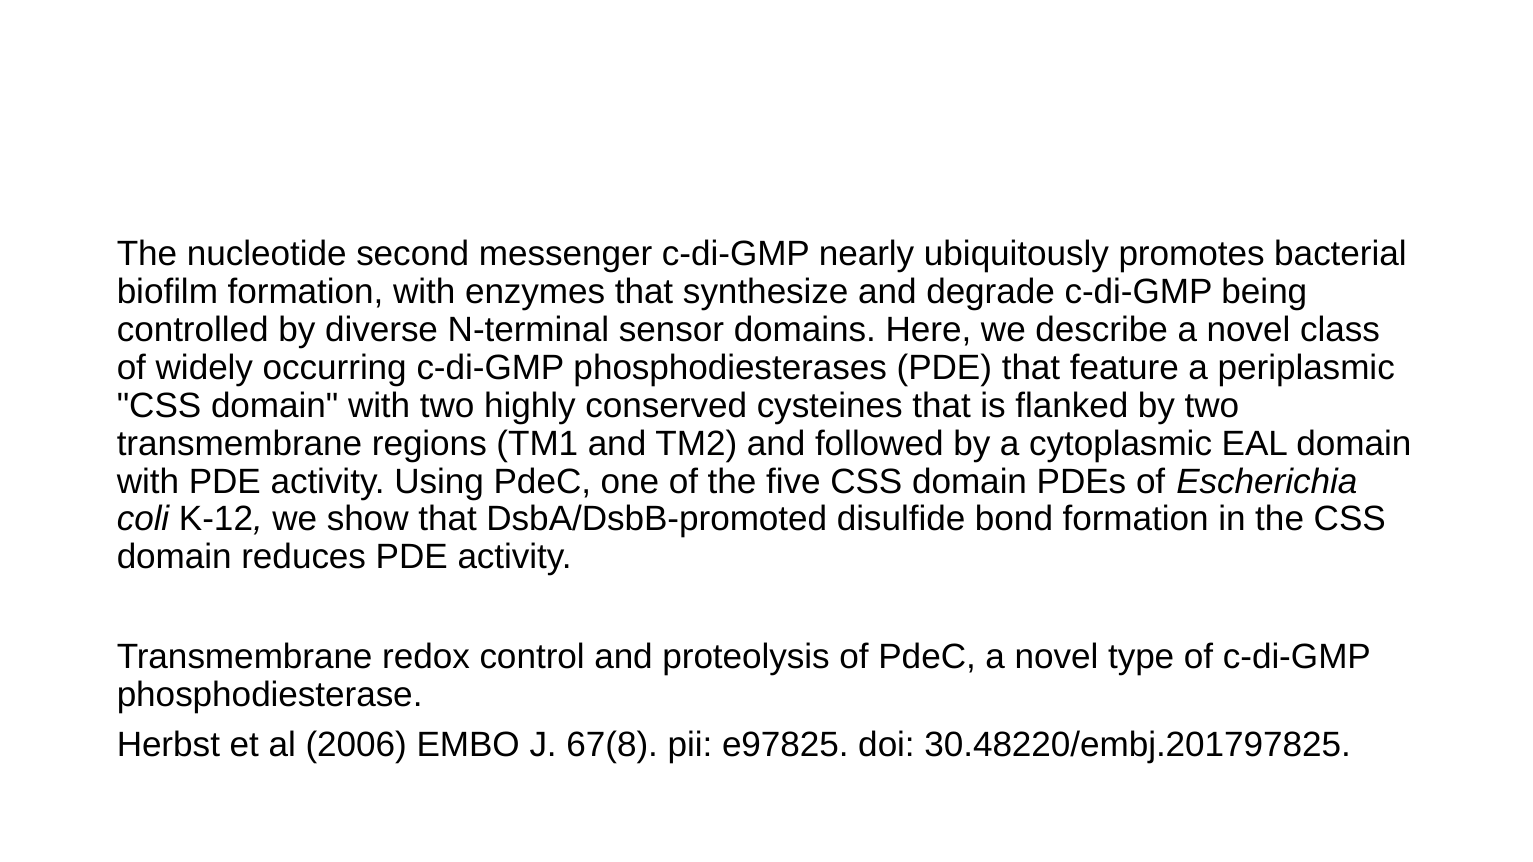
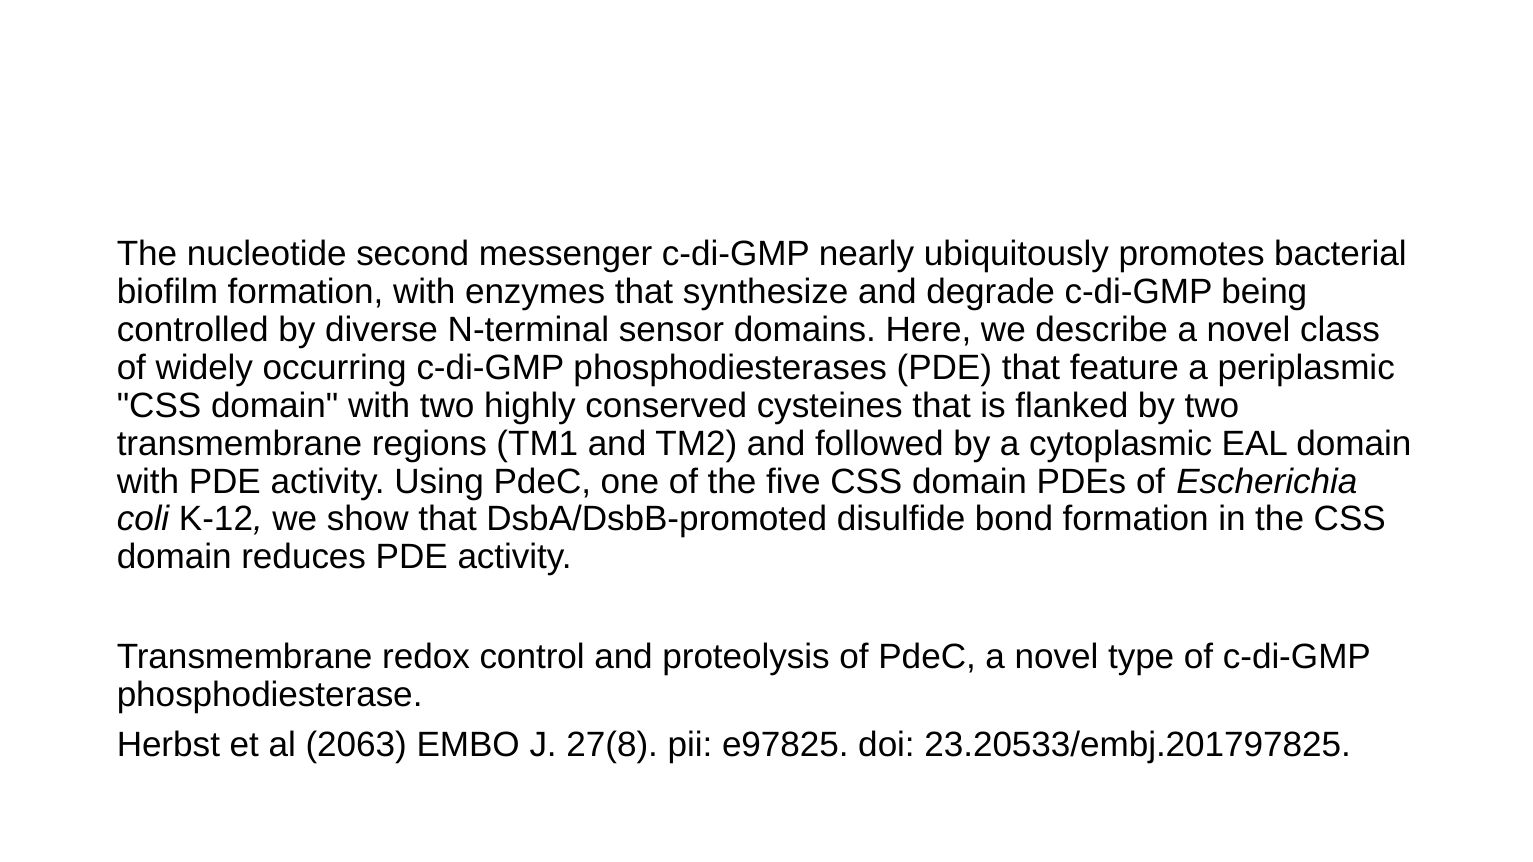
2006: 2006 -> 2063
67(8: 67(8 -> 27(8
30.48220/embj.201797825: 30.48220/embj.201797825 -> 23.20533/embj.201797825
